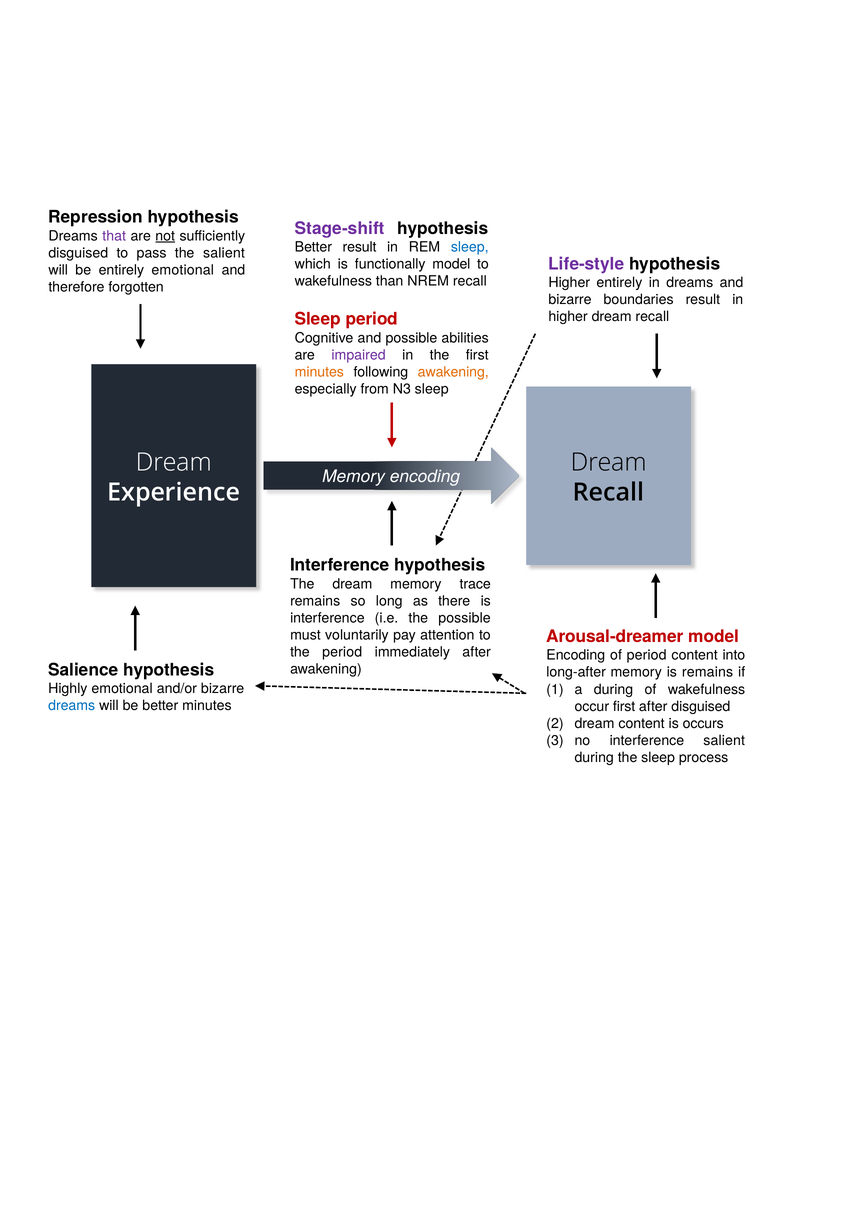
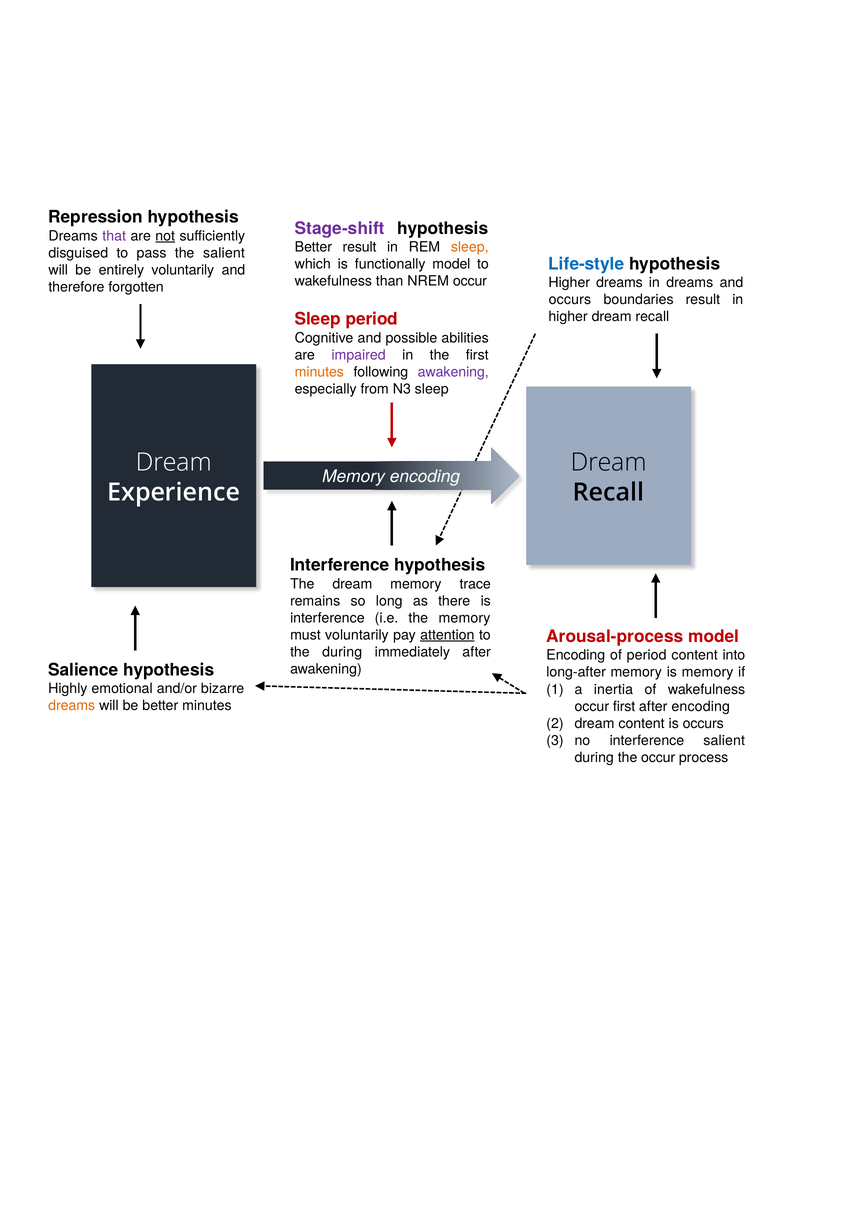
sleep at (470, 247) colour: blue -> orange
Life-style colour: purple -> blue
entirely emotional: emotional -> voluntarily
NREM recall: recall -> occur
Higher entirely: entirely -> dreams
bizarre at (570, 299): bizarre -> occurs
awakening at (453, 372) colour: orange -> purple
the possible: possible -> memory
attention underline: none -> present
Arousal-dreamer: Arousal-dreamer -> Arousal-process
the period: period -> during
is remains: remains -> memory
a during: during -> inertia
dreams at (72, 705) colour: blue -> orange
after disguised: disguised -> encoding
the sleep: sleep -> occur
